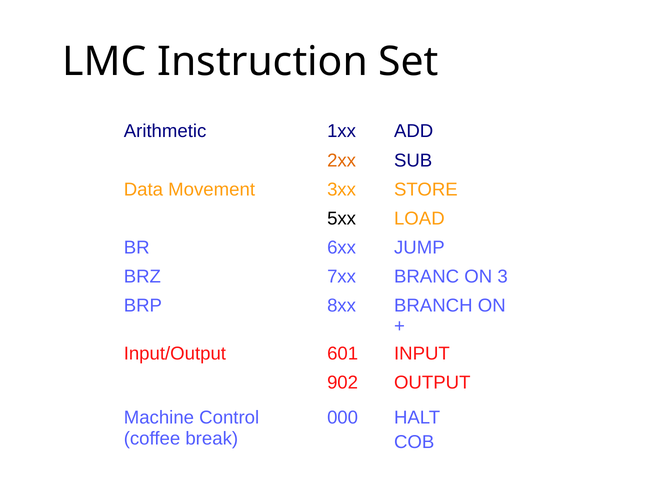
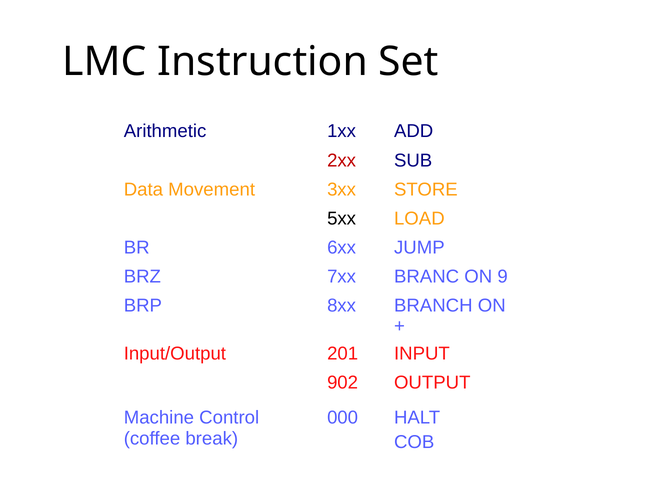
2xx colour: orange -> red
3: 3 -> 9
601: 601 -> 201
